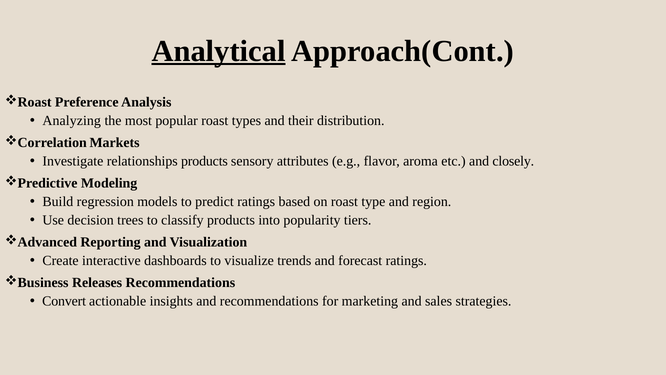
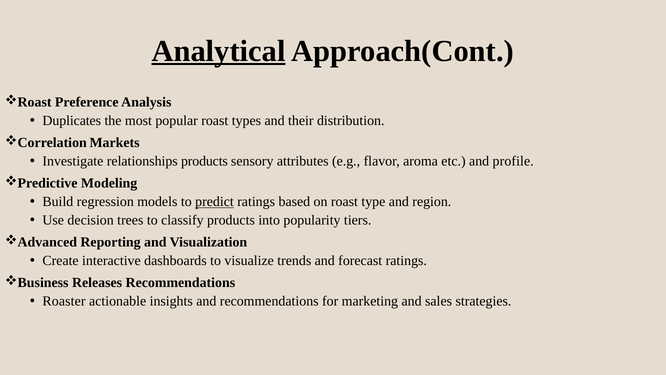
Analyzing: Analyzing -> Duplicates
closely: closely -> profile
predict underline: none -> present
Convert: Convert -> Roaster
